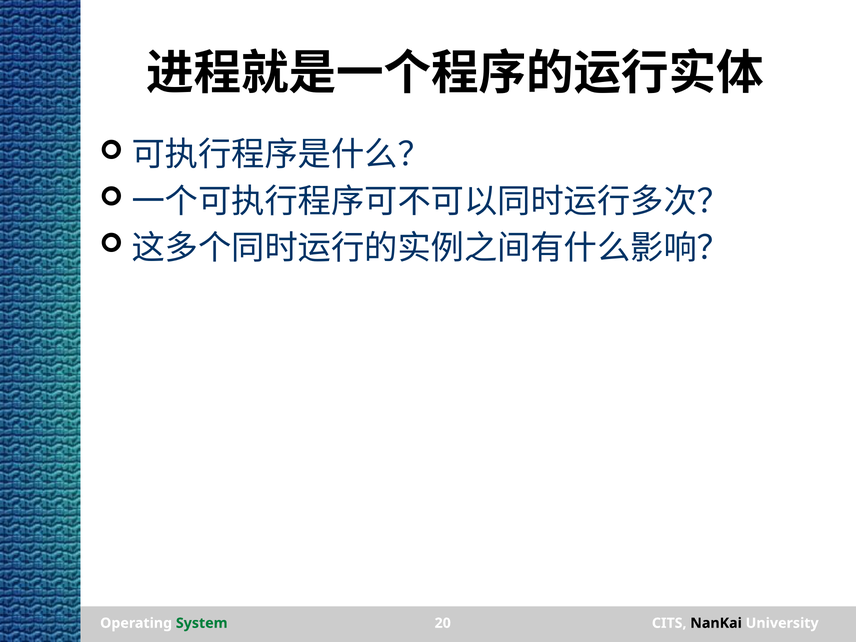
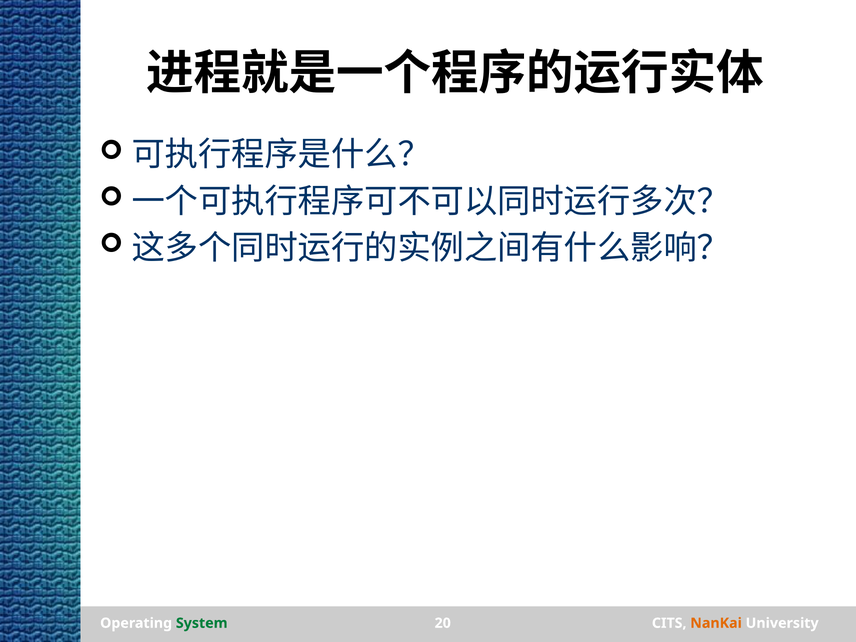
NanKai colour: black -> orange
